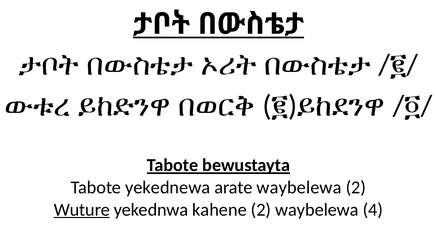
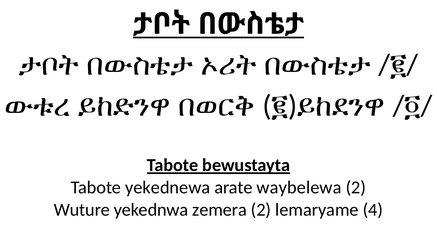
Wuture underline: present -> none
kahene: kahene -> zemera
2 waybelewa: waybelewa -> lemaryame
